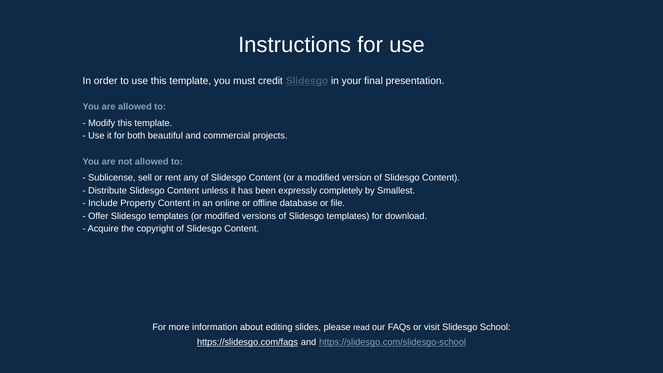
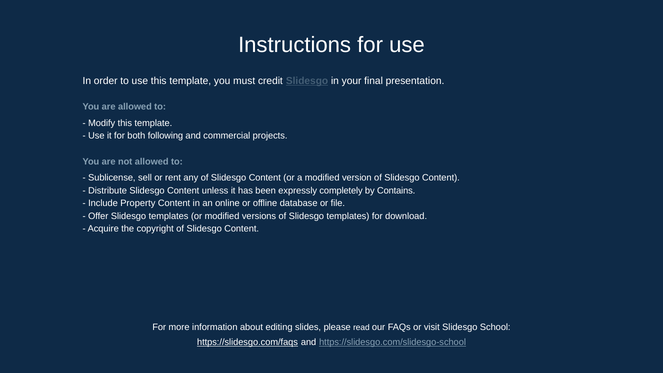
beautiful: beautiful -> following
Smallest: Smallest -> Contains
